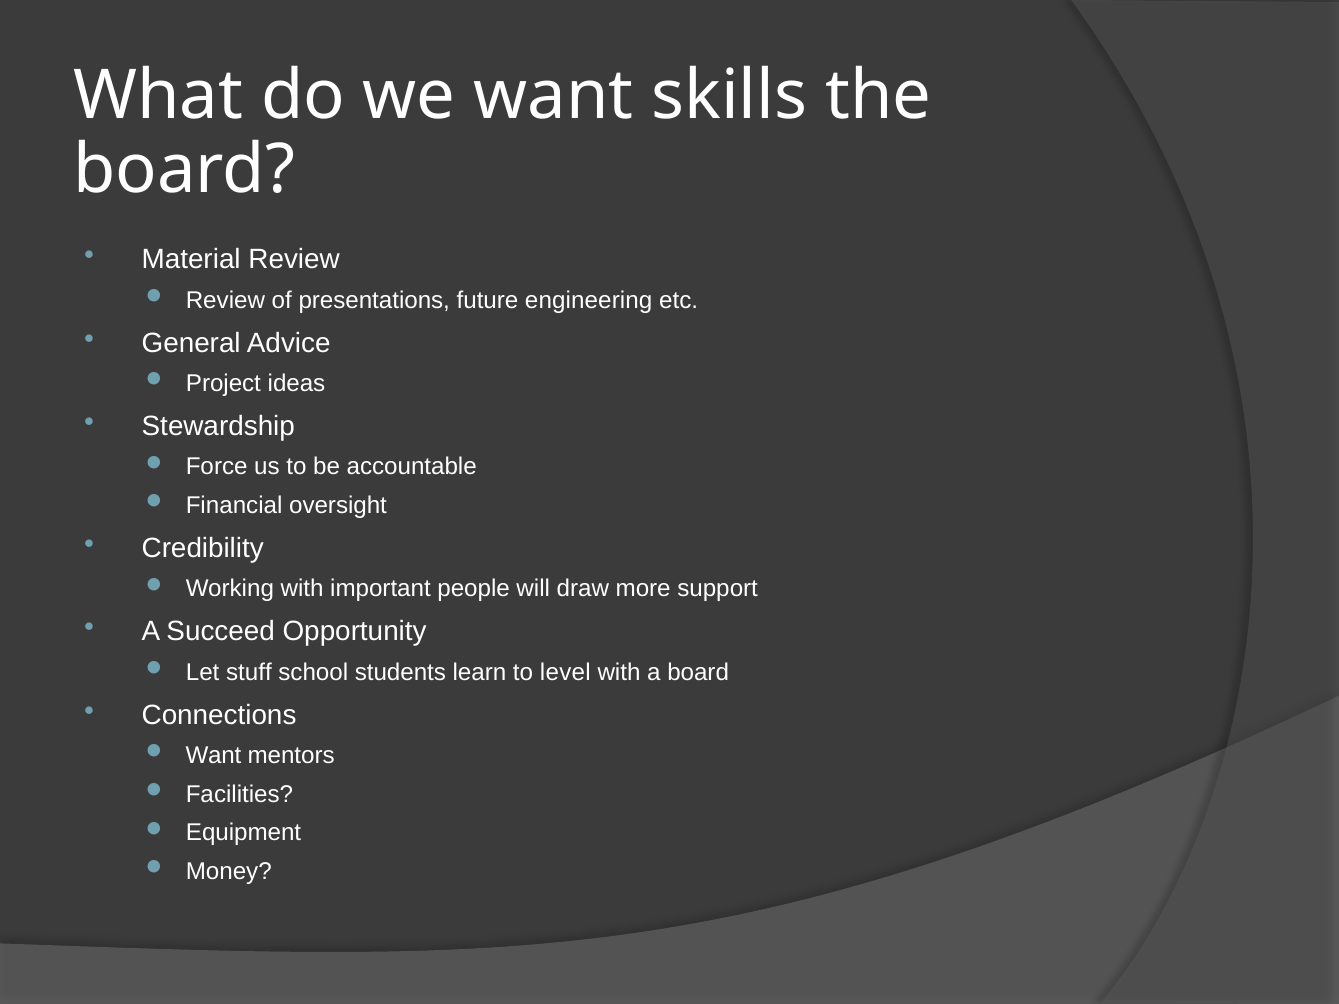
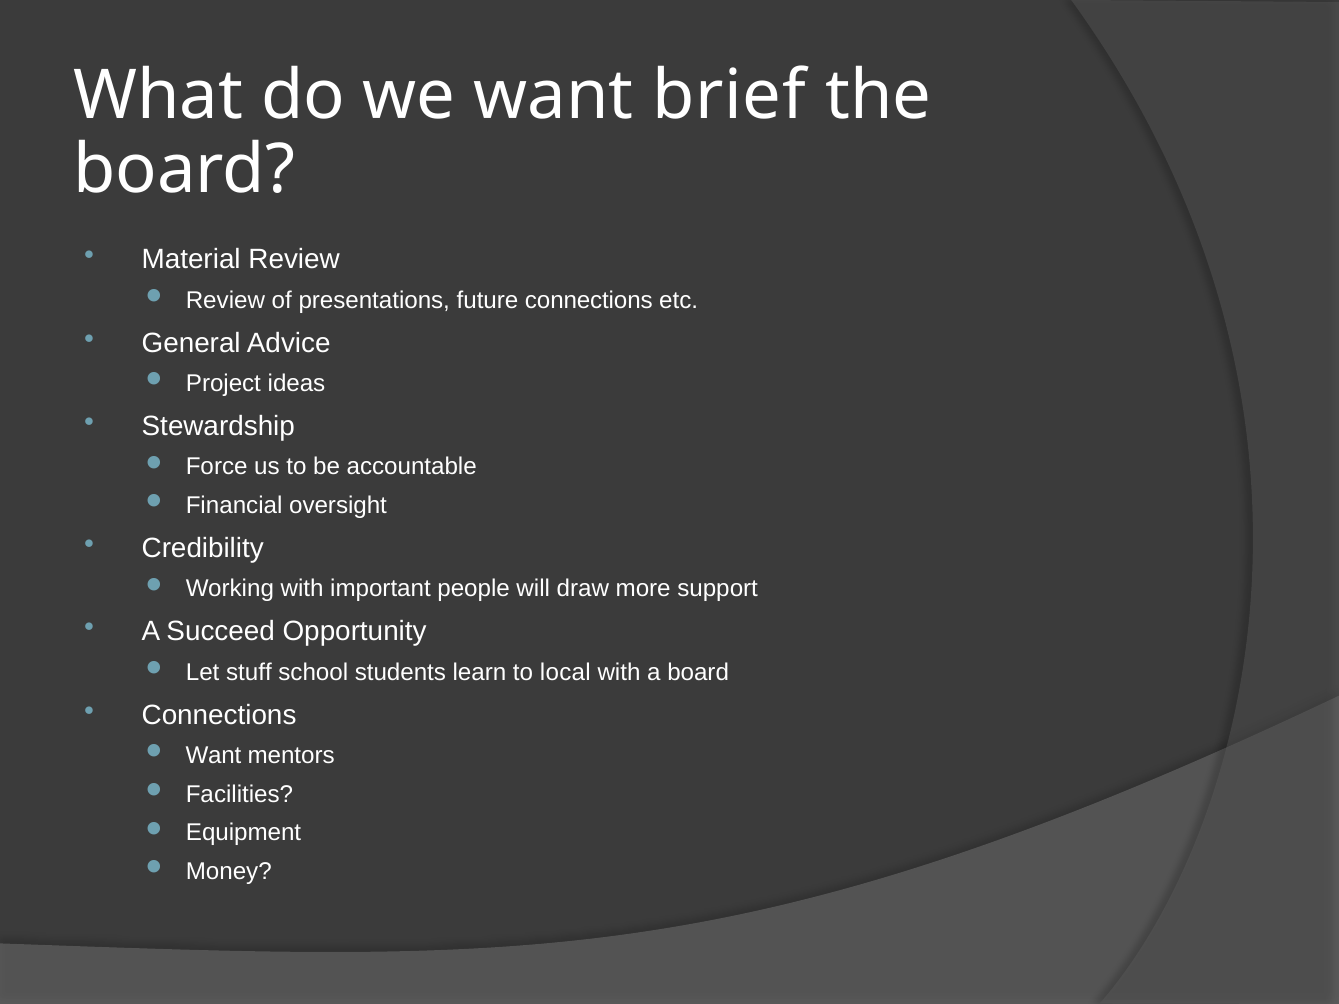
skills: skills -> brief
future engineering: engineering -> connections
level: level -> local
